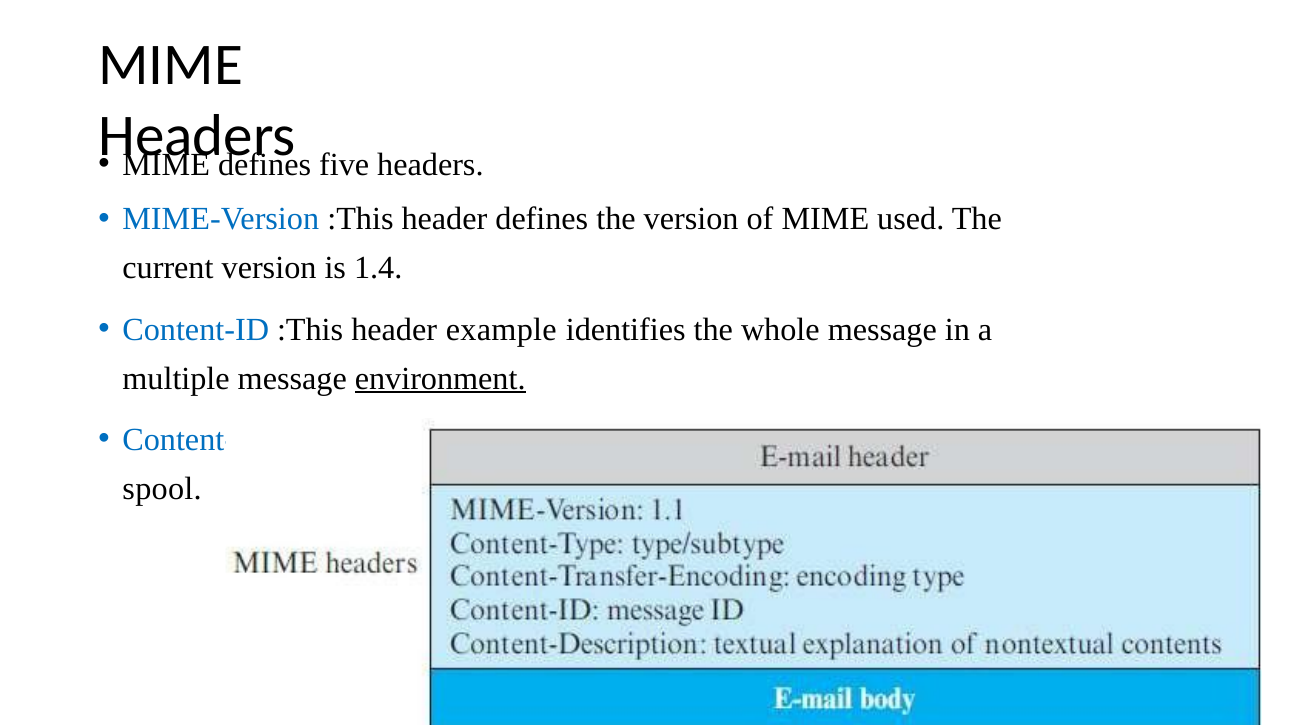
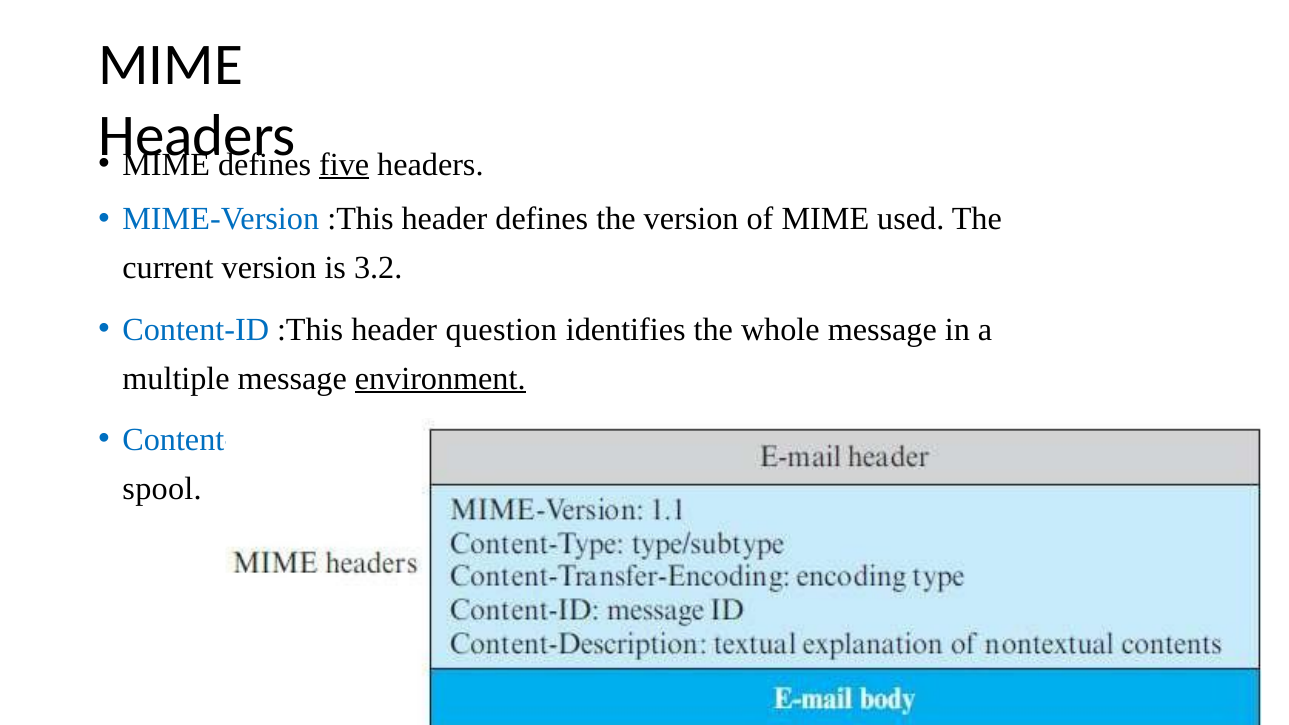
five underline: none -> present
1.4: 1.4 -> 3.2
example: example -> question
